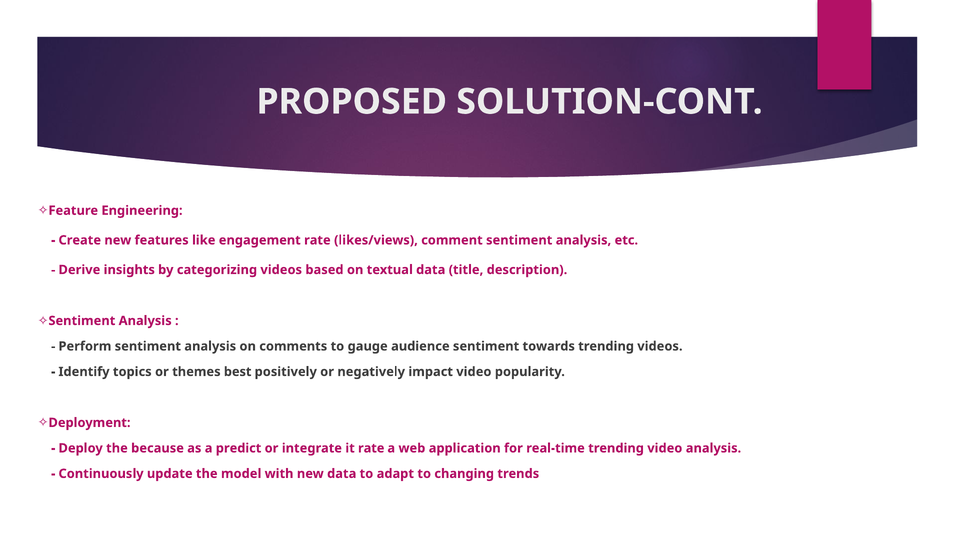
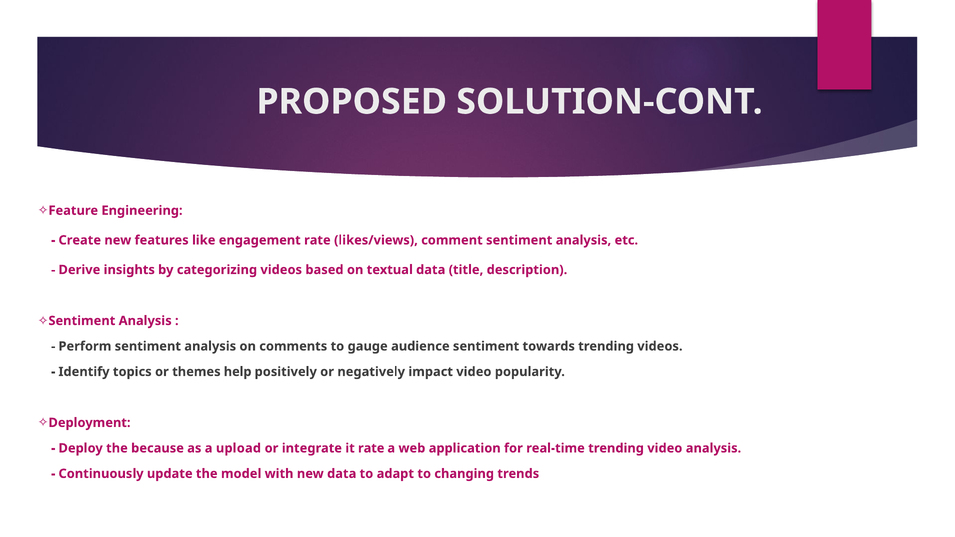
best: best -> help
predict: predict -> upload
